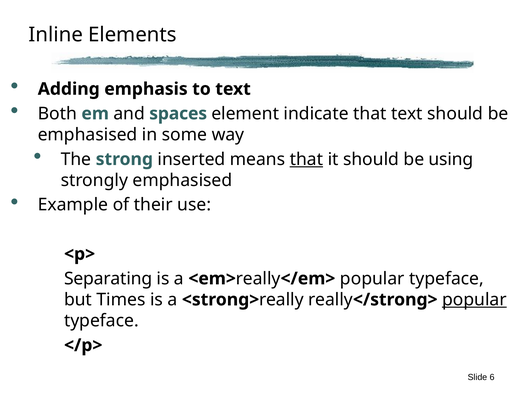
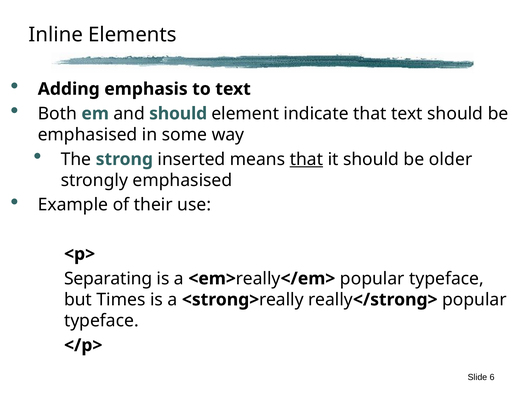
and spaces: spaces -> should
using: using -> older
popular at (474, 299) underline: present -> none
